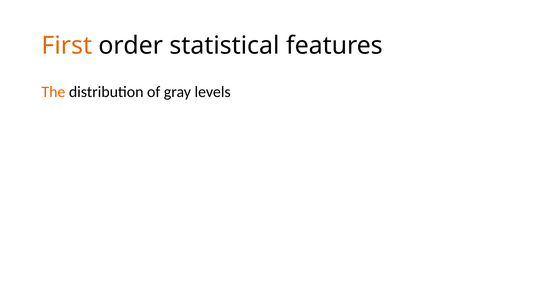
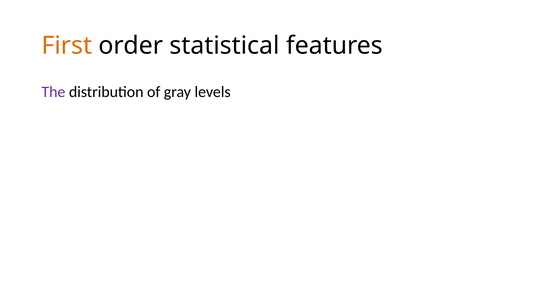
The colour: orange -> purple
